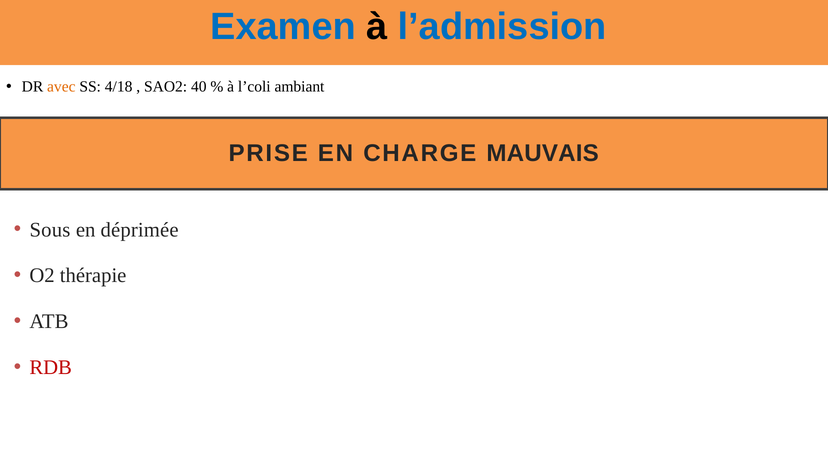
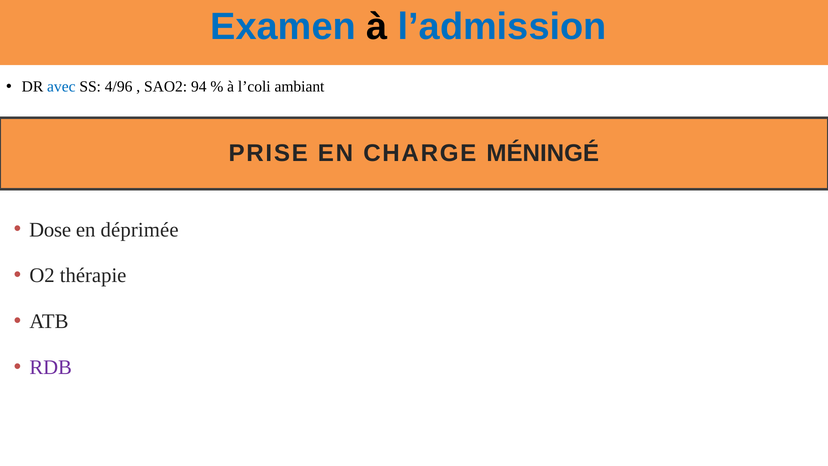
avec colour: orange -> blue
4/18: 4/18 -> 4/96
40: 40 -> 94
MAUVAIS: MAUVAIS -> MÉNINGÉ
Sous: Sous -> Dose
RDB colour: red -> purple
